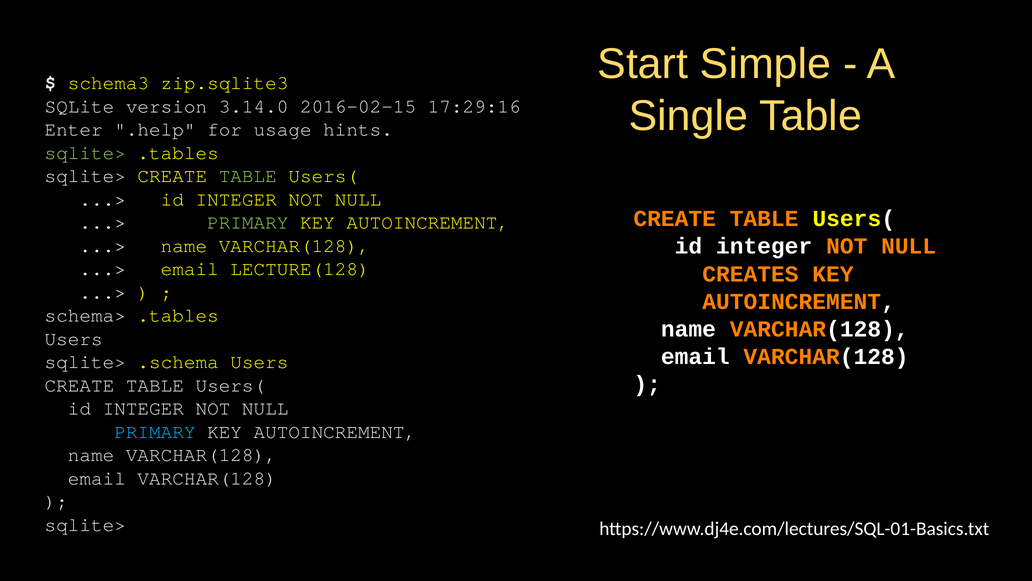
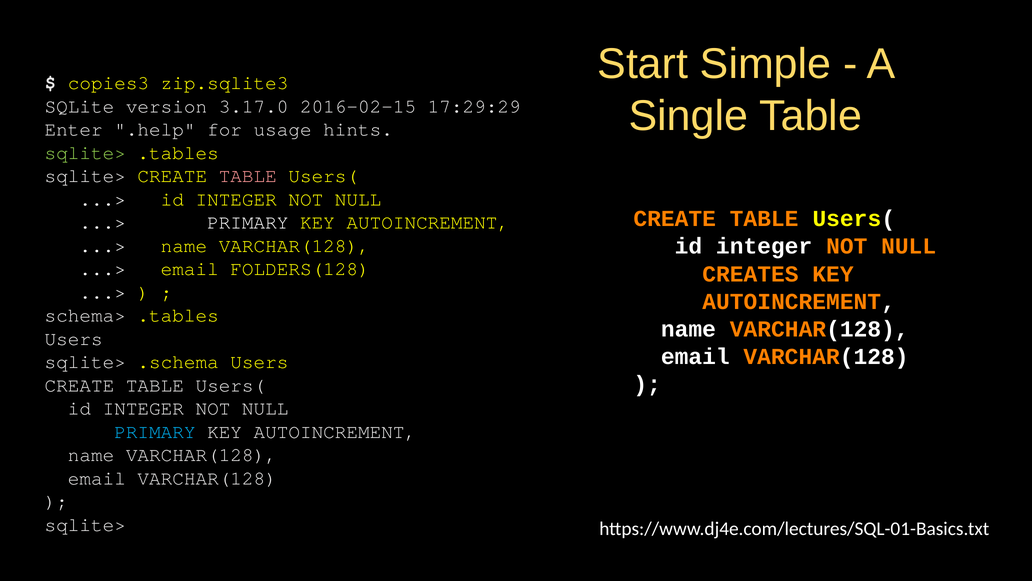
schema3: schema3 -> copies3
3.14.0: 3.14.0 -> 3.17.0
17:29:16: 17:29:16 -> 17:29:29
TABLE at (248, 176) colour: light green -> pink
PRIMARY at (248, 222) colour: light green -> white
LECTURE(128: LECTURE(128 -> FOLDERS(128
